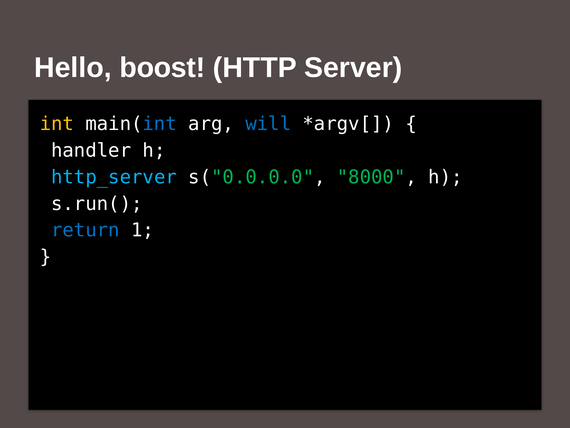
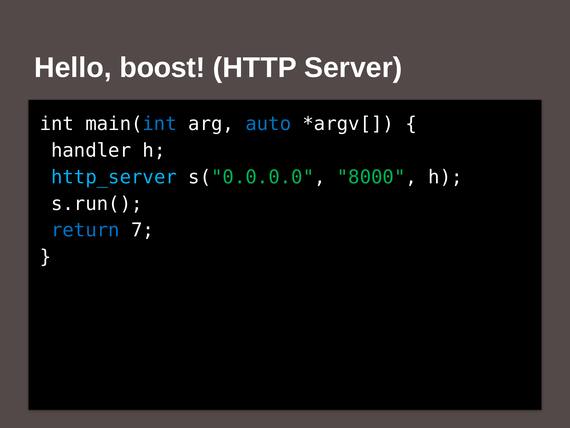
int colour: yellow -> white
will: will -> auto
1: 1 -> 7
